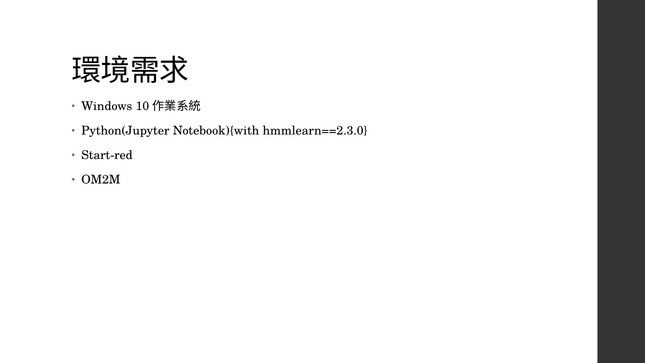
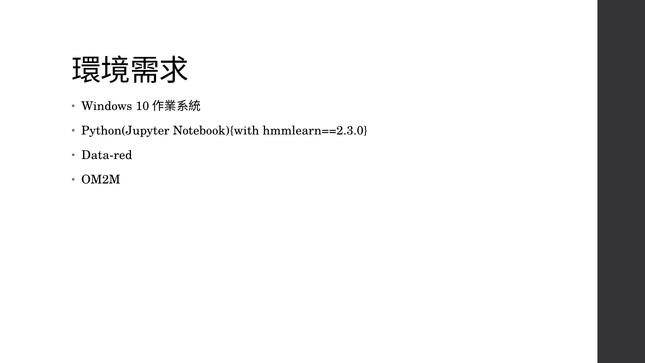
Start-red: Start-red -> Data-red
